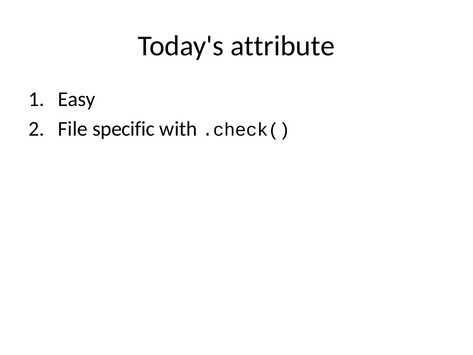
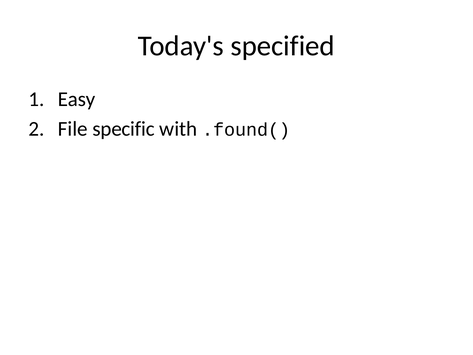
attribute: attribute -> specified
.check(: .check( -> .found(
